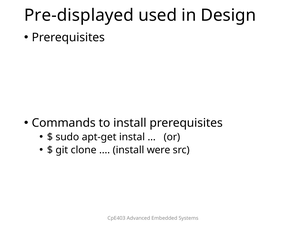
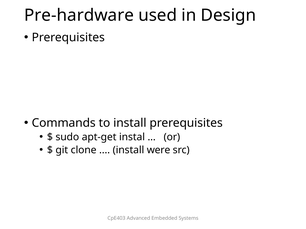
Pre-displayed: Pre-displayed -> Pre-hardware
